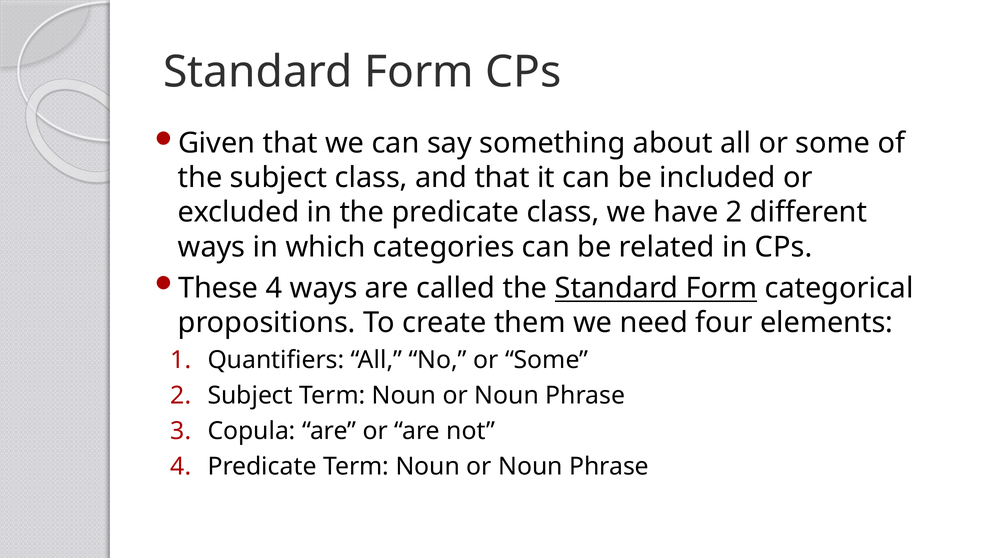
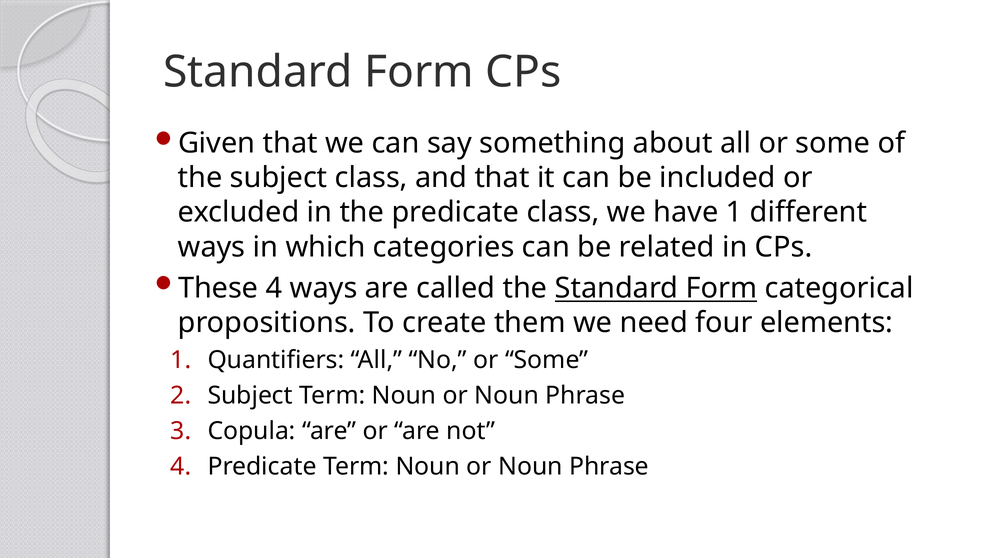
have 2: 2 -> 1
